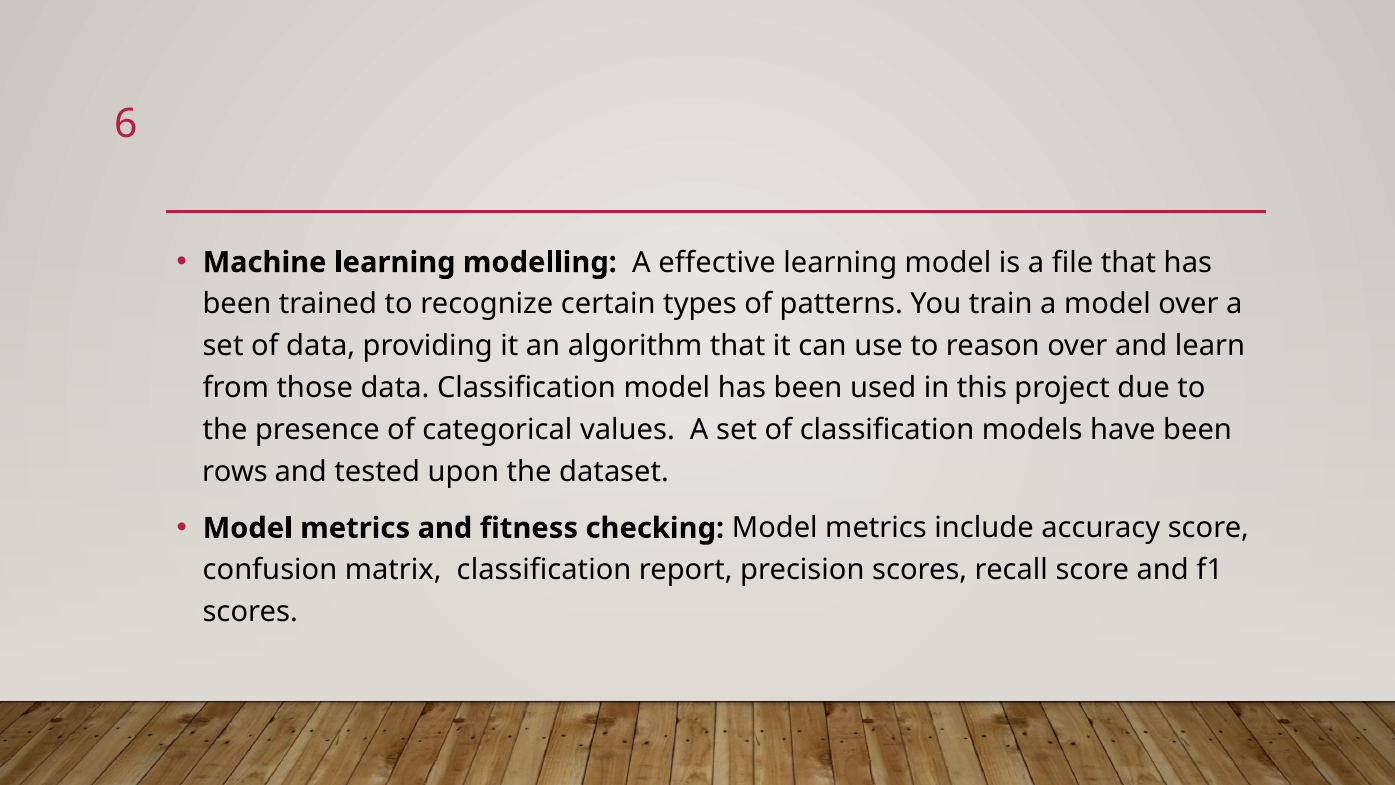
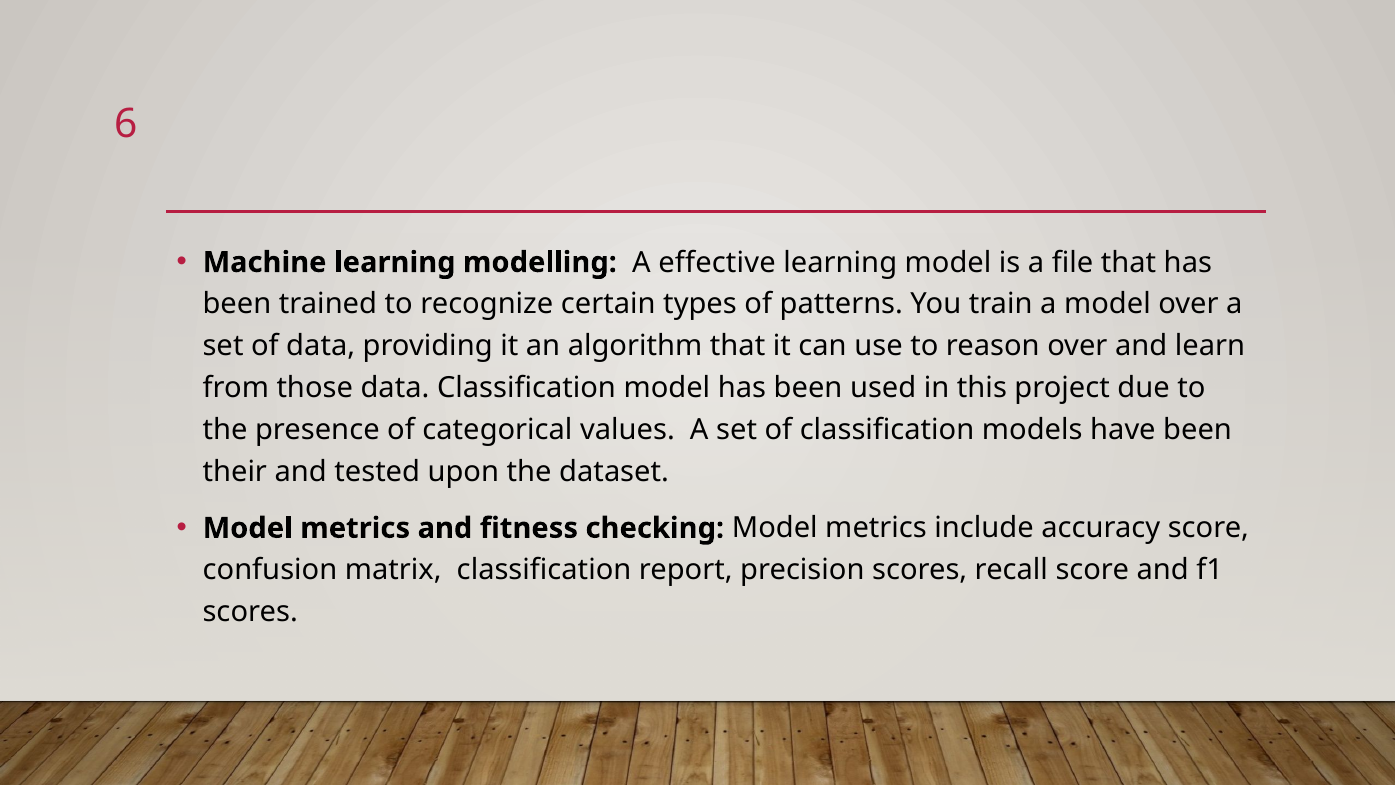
rows: rows -> their
